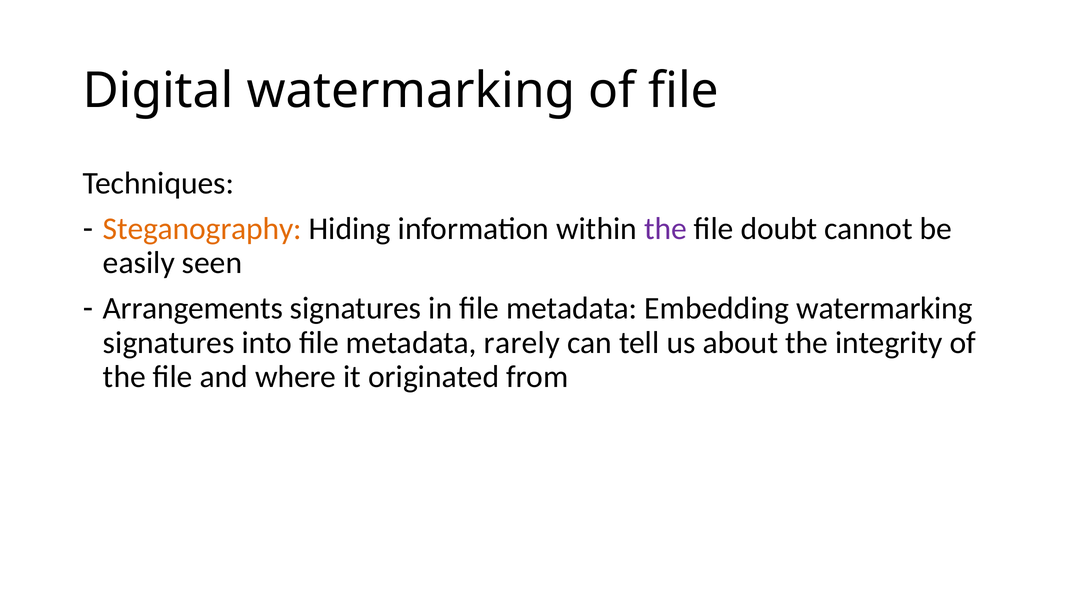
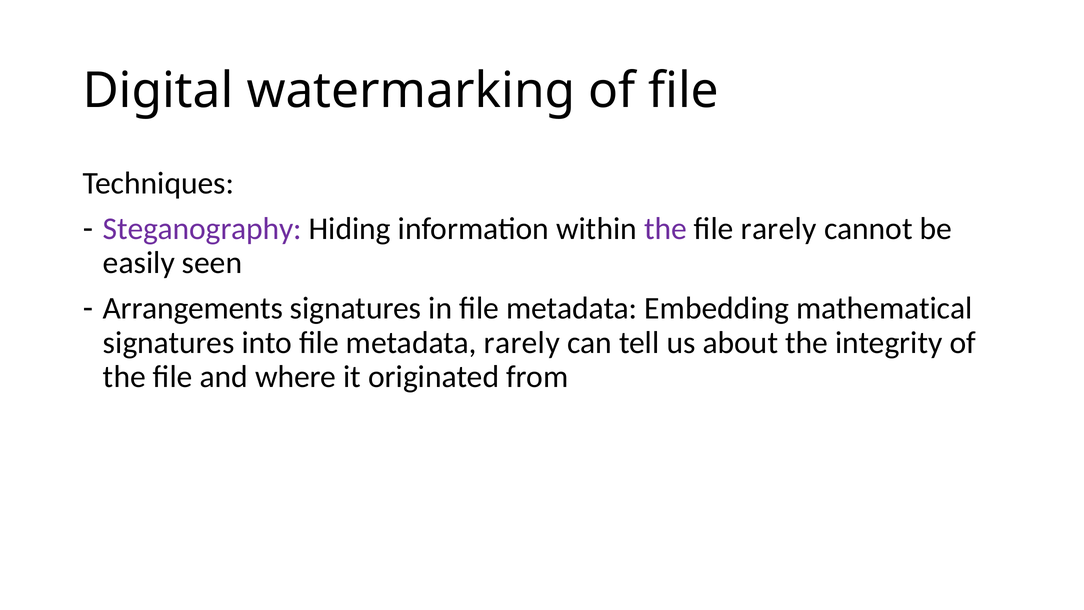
Steganography colour: orange -> purple
file doubt: doubt -> rarely
Embedding watermarking: watermarking -> mathematical
